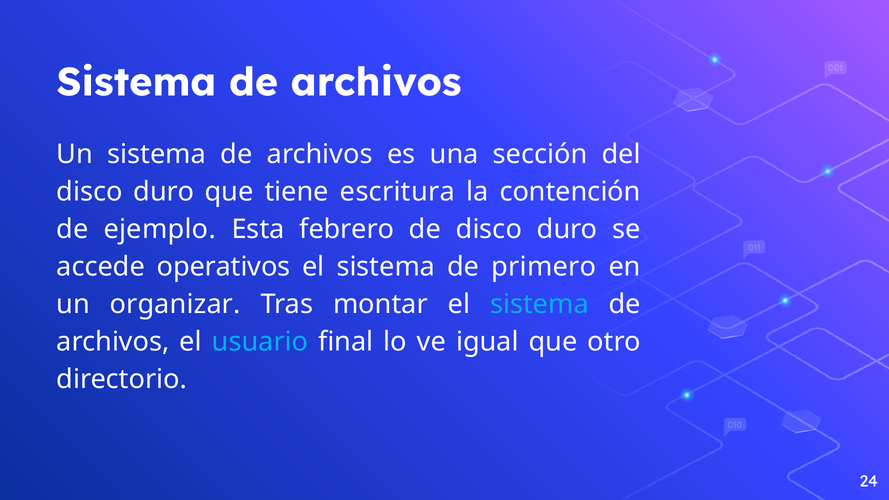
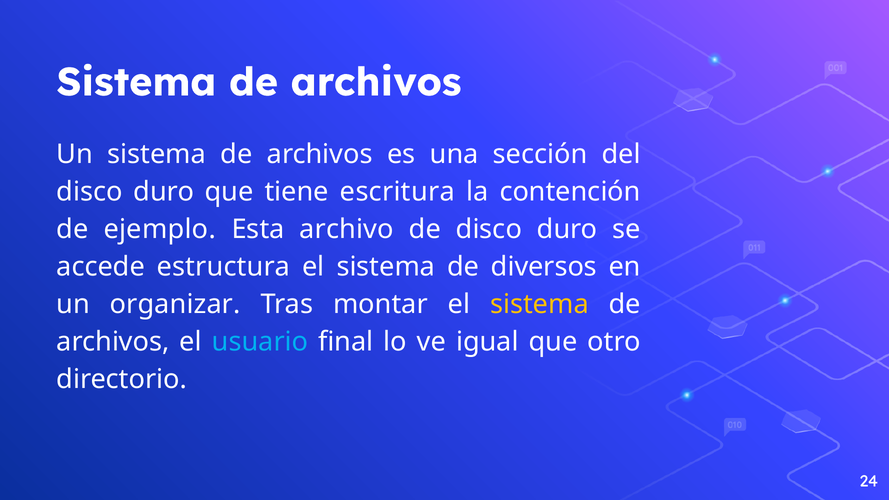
febrero: febrero -> archivo
operativos: operativos -> estructura
primero: primero -> diversos
sistema at (539, 304) colour: light blue -> yellow
